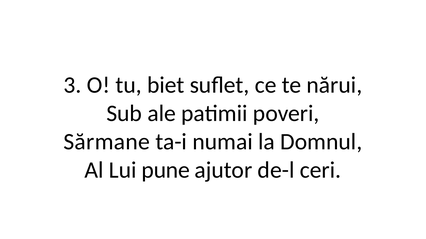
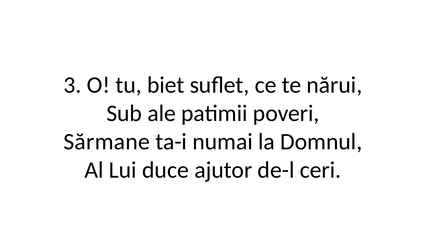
pune: pune -> duce
